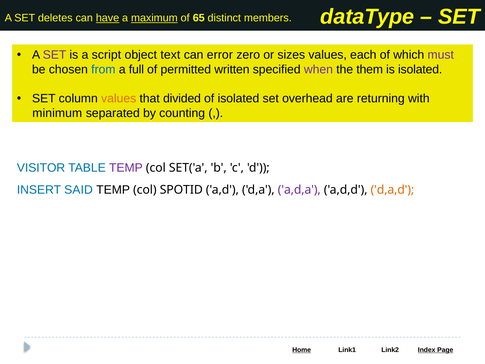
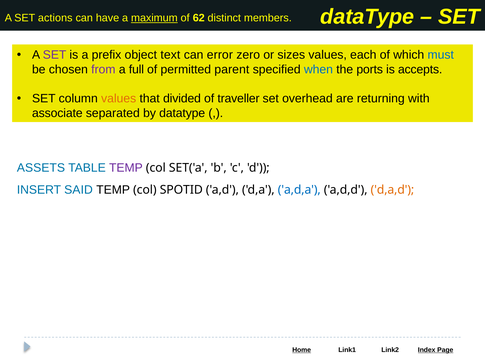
deletes: deletes -> actions
have underline: present -> none
65: 65 -> 62
script: script -> prefix
must colour: purple -> blue
from colour: blue -> purple
written: written -> parent
when colour: purple -> blue
them: them -> ports
is isolated: isolated -> accepts
of isolated: isolated -> traveller
minimum: minimum -> associate
by counting: counting -> datatype
VISITOR: VISITOR -> ASSETS
a,d,a colour: purple -> blue
